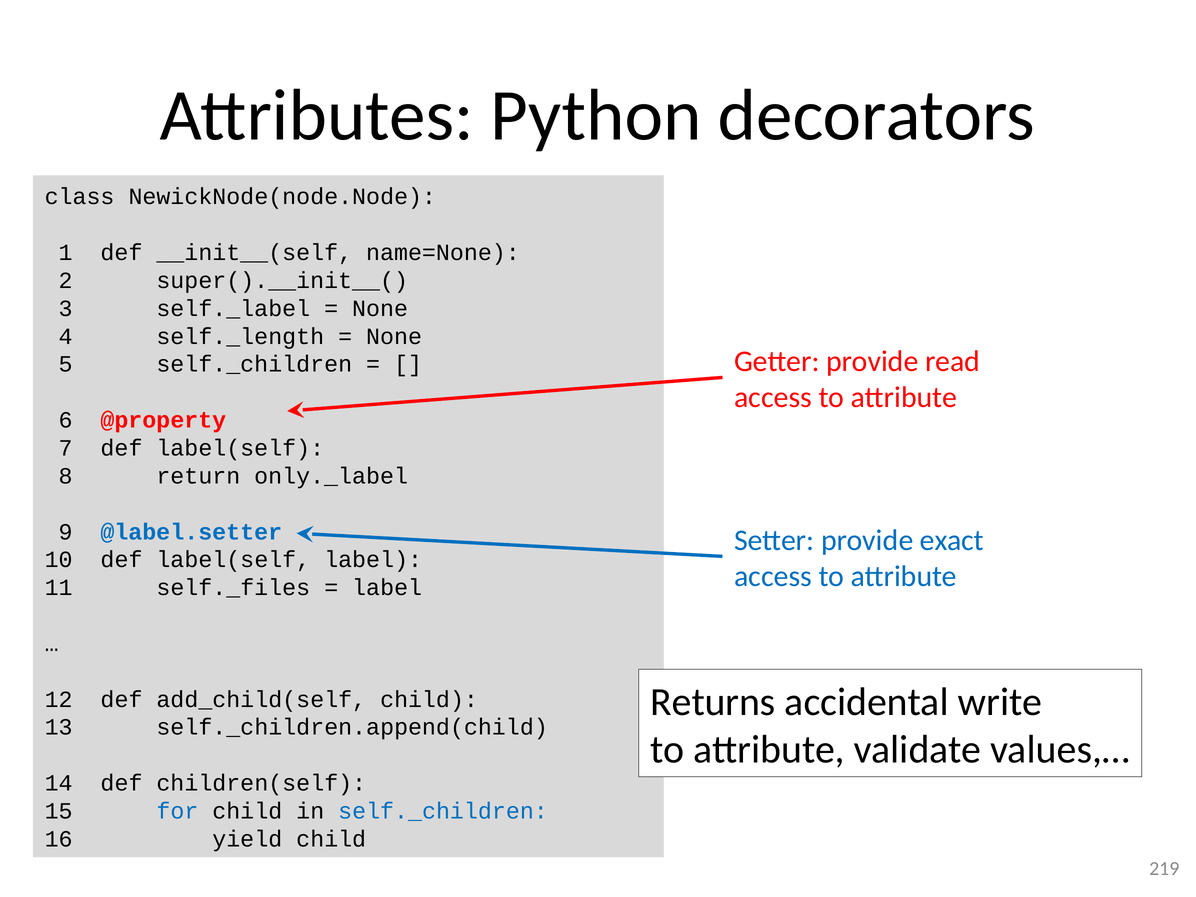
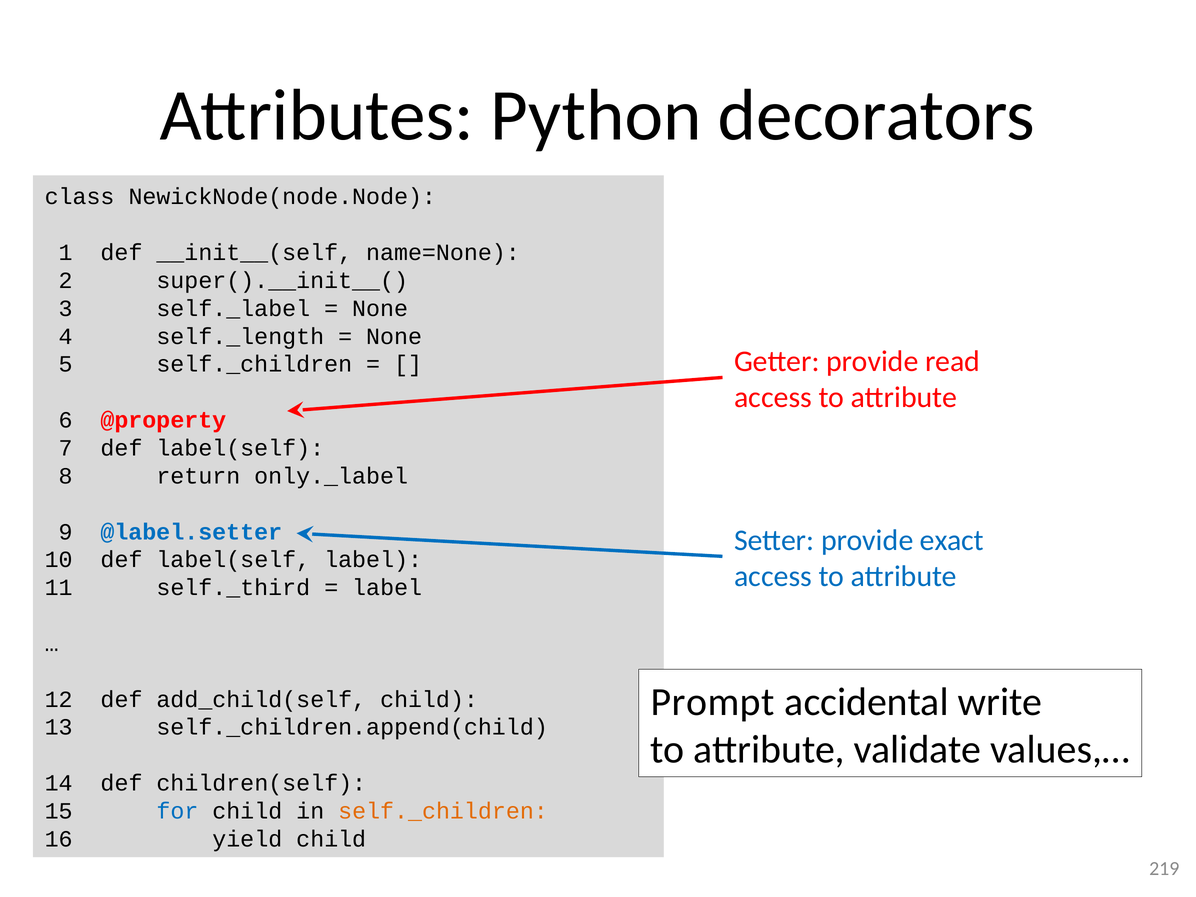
self._files: self._files -> self._third
Returns: Returns -> Prompt
self._children at (443, 811) colour: blue -> orange
